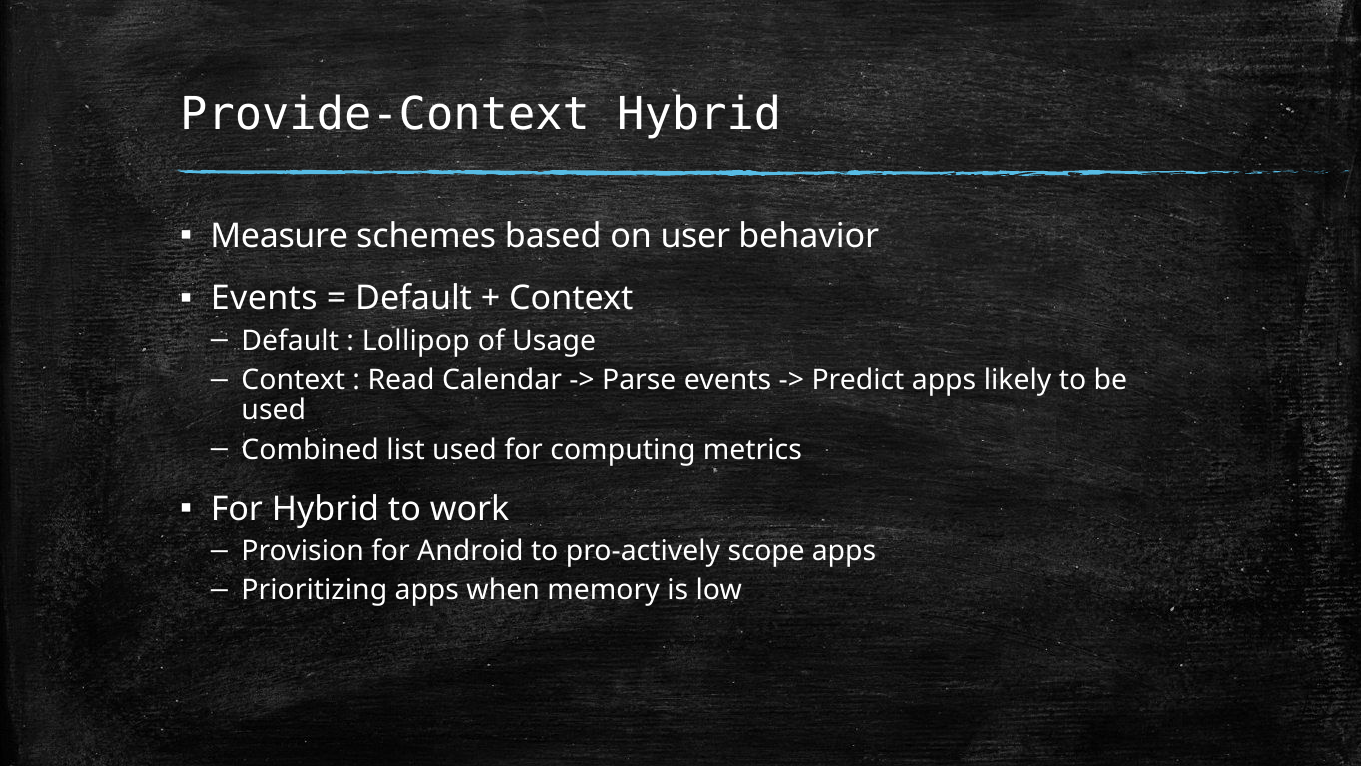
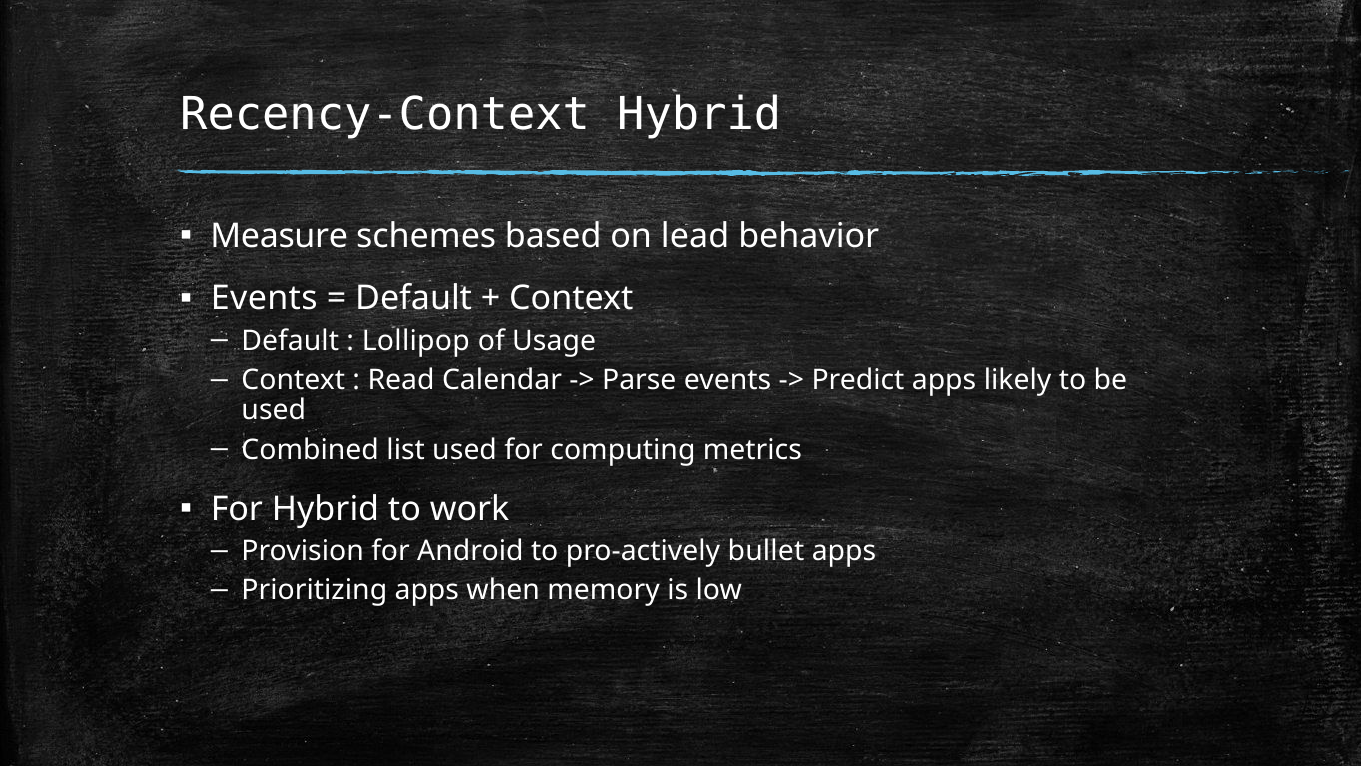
Provide-Context: Provide-Context -> Recency-Context
user: user -> lead
scope: scope -> bullet
